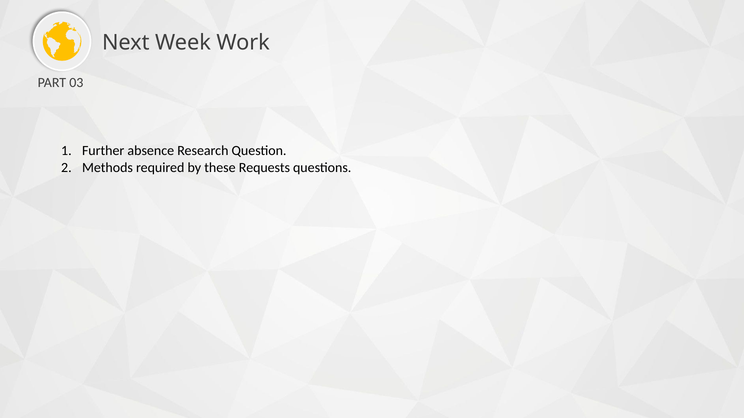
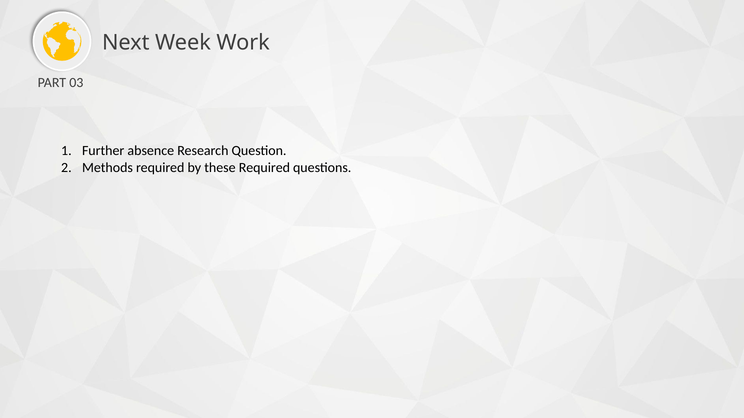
these Requests: Requests -> Required
